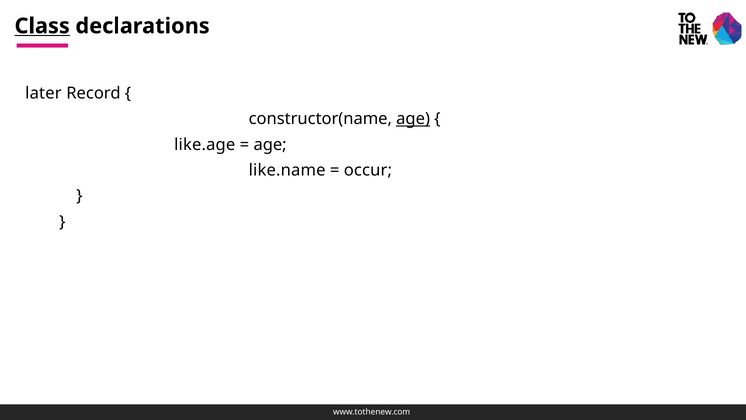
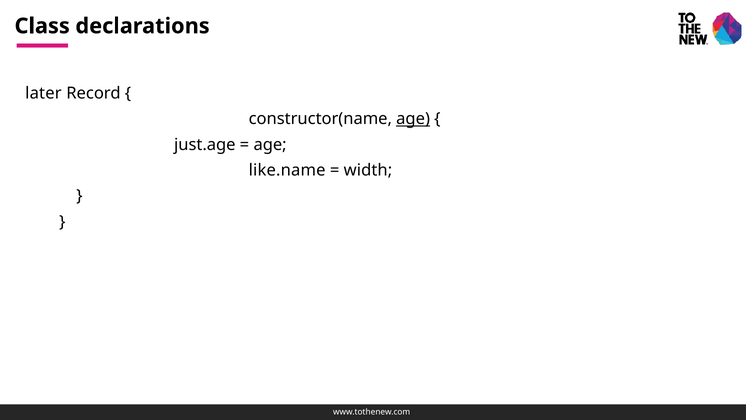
Class underline: present -> none
like.age: like.age -> just.age
occur: occur -> width
